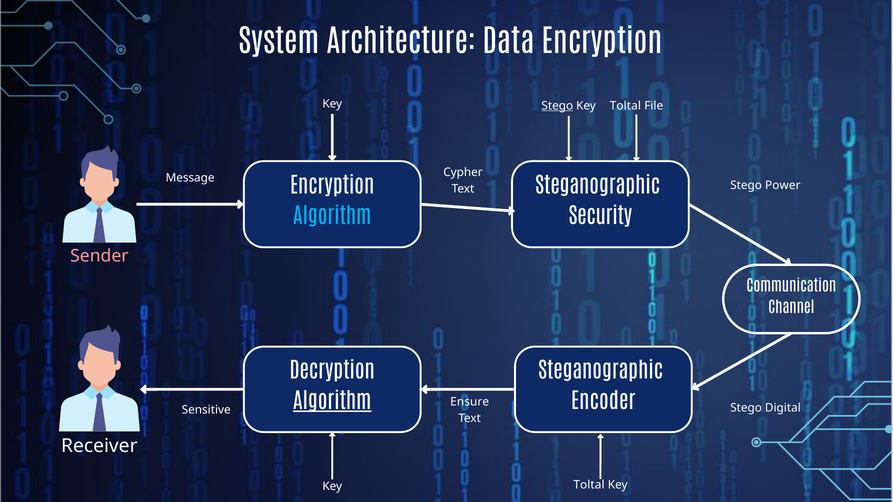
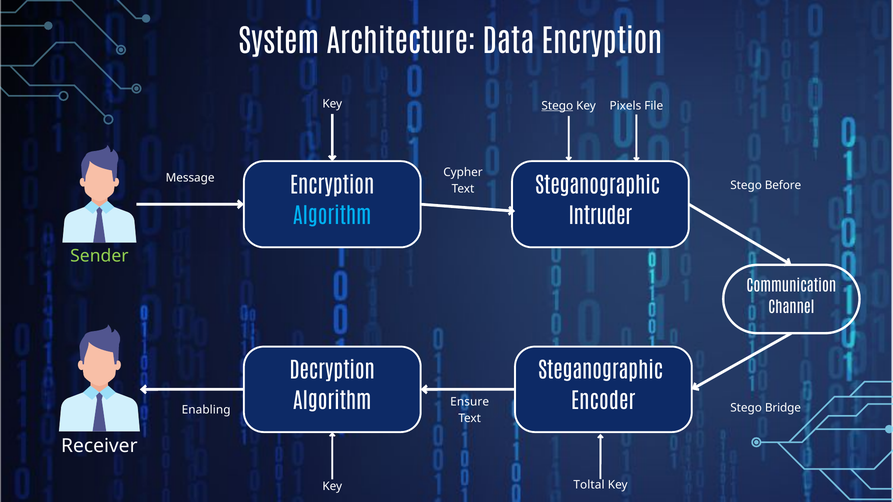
Key Toltal: Toltal -> Pixels
Power: Power -> Before
Security: Security -> Intruder
Sender colour: pink -> light green
Algorithm at (332, 402) underline: present -> none
Digital: Digital -> Bridge
Sensitive: Sensitive -> Enabling
